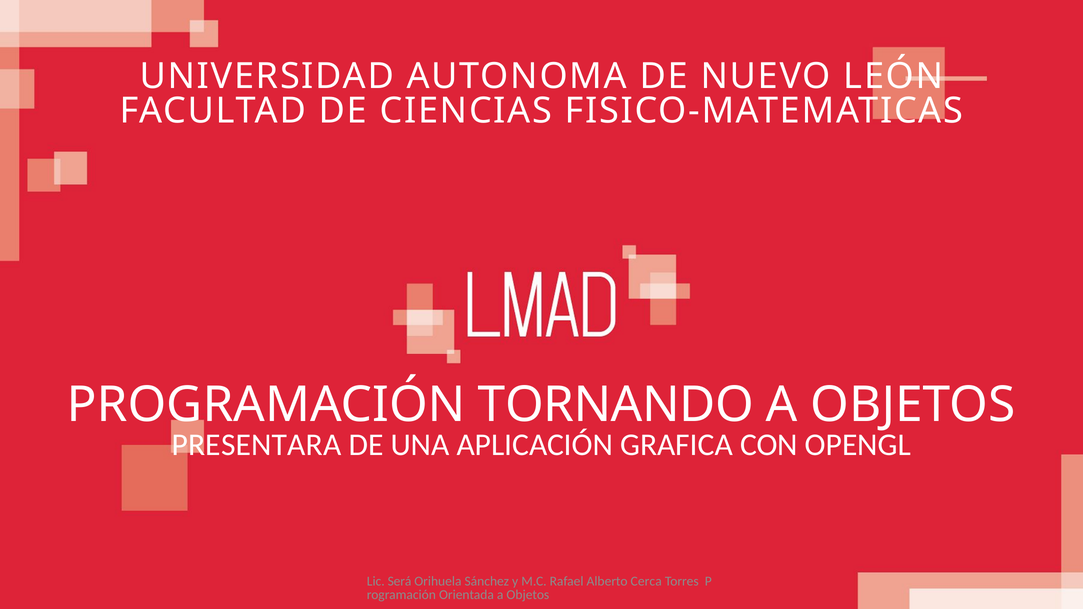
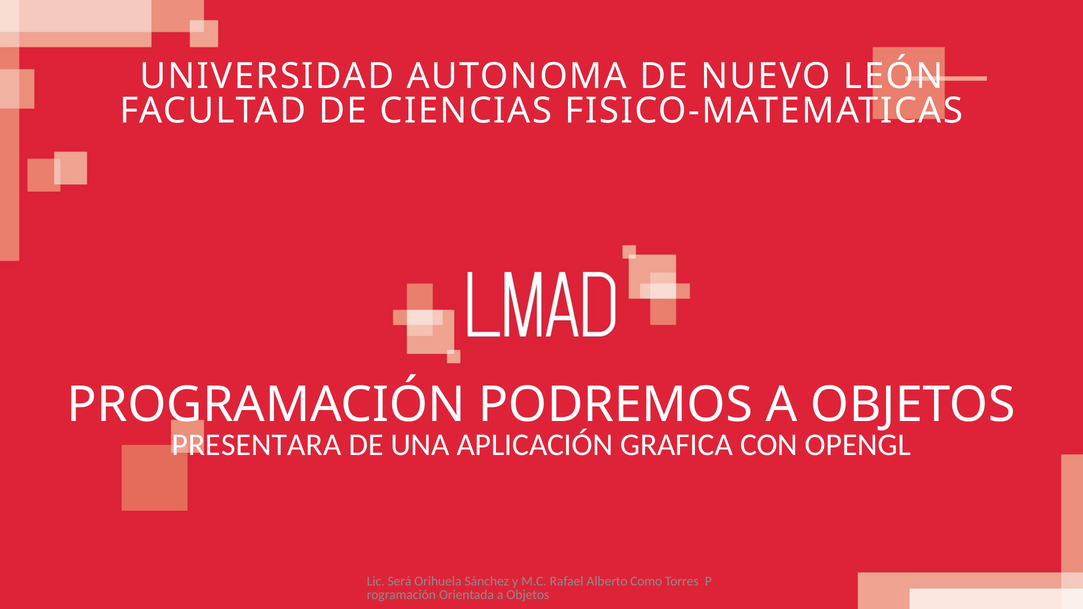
TORNANDO: TORNANDO -> PODREMOS
Cerca: Cerca -> Como
